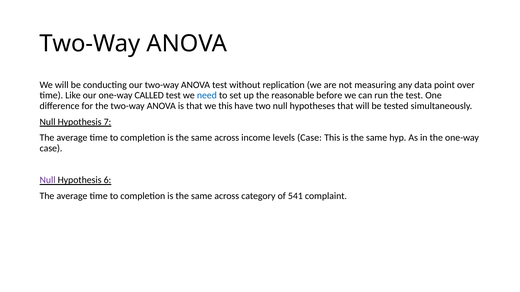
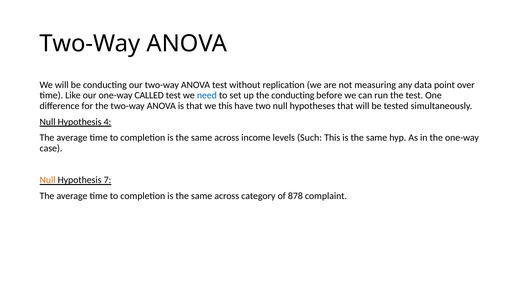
the reasonable: reasonable -> conducting
7: 7 -> 4
levels Case: Case -> Such
Null at (48, 180) colour: purple -> orange
6: 6 -> 7
541: 541 -> 878
